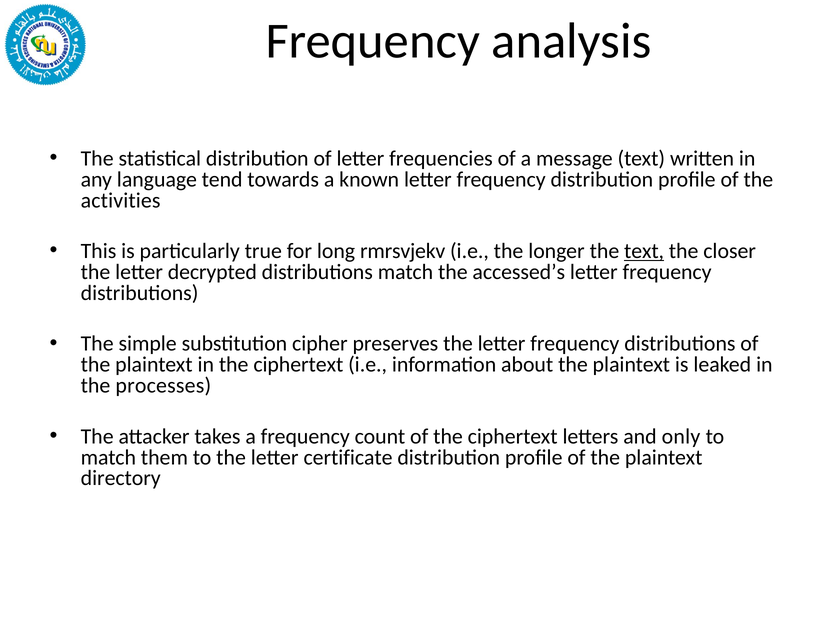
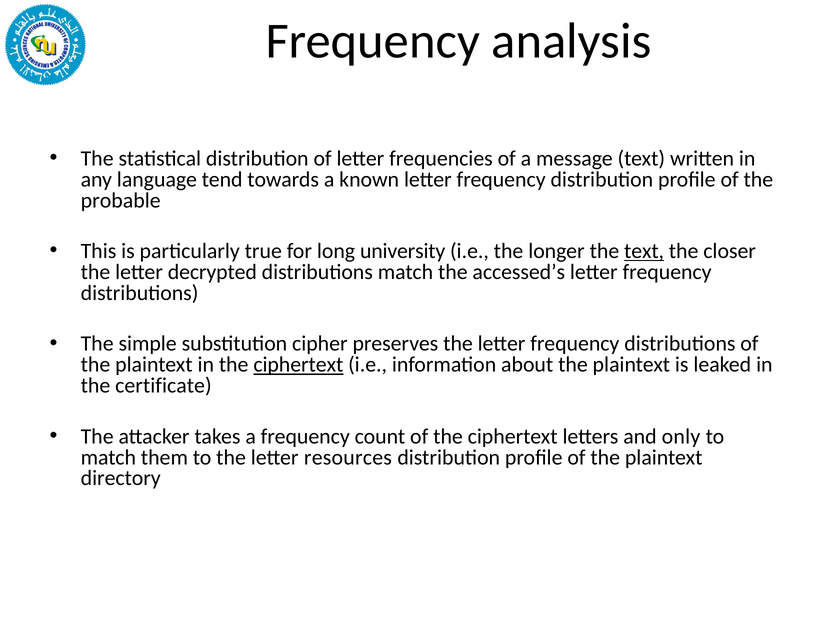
activities: activities -> probable
rmrsvjekv: rmrsvjekv -> university
ciphertext at (298, 365) underline: none -> present
processes: processes -> certificate
certificate: certificate -> resources
